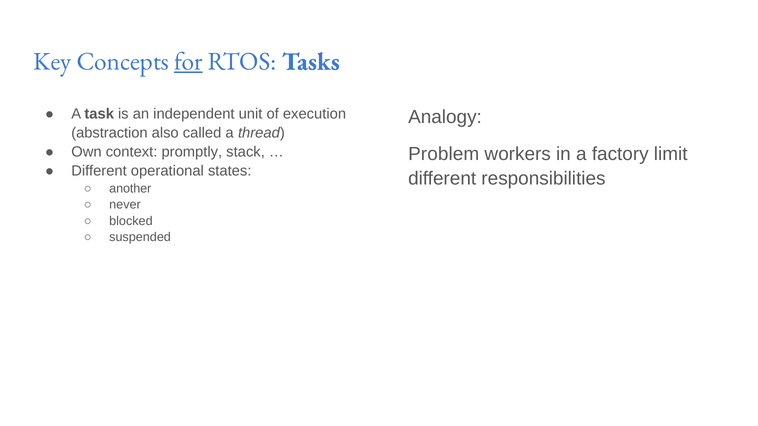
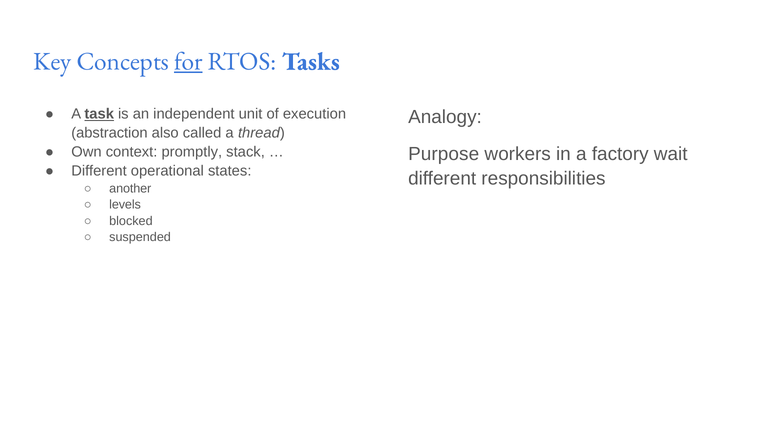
task underline: none -> present
Problem: Problem -> Purpose
limit: limit -> wait
never: never -> levels
